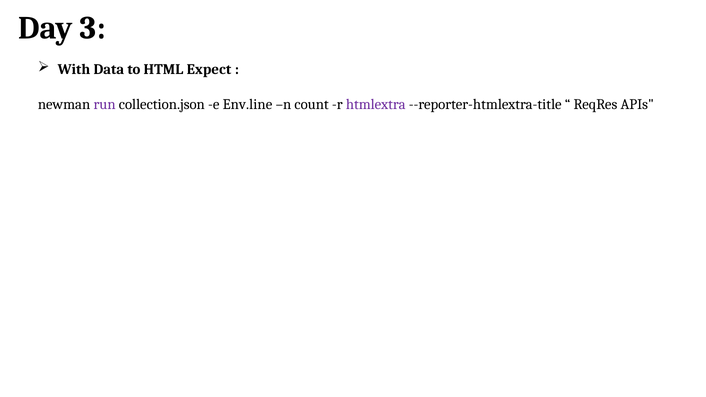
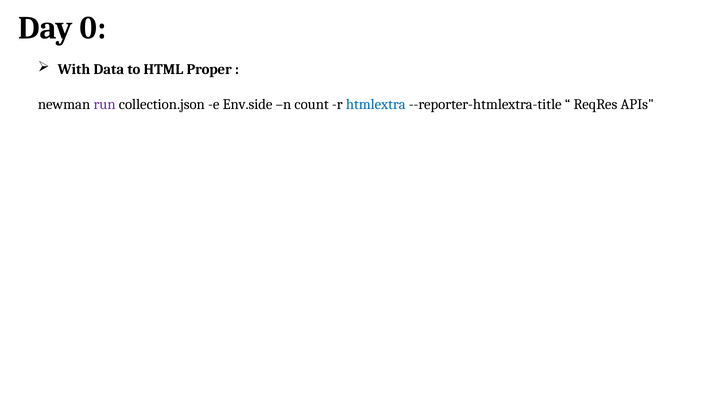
3: 3 -> 0
Expect: Expect -> Proper
Env.line: Env.line -> Env.side
htmlextra colour: purple -> blue
